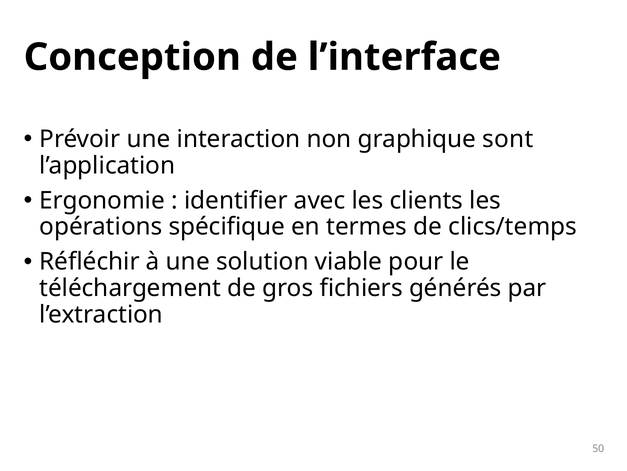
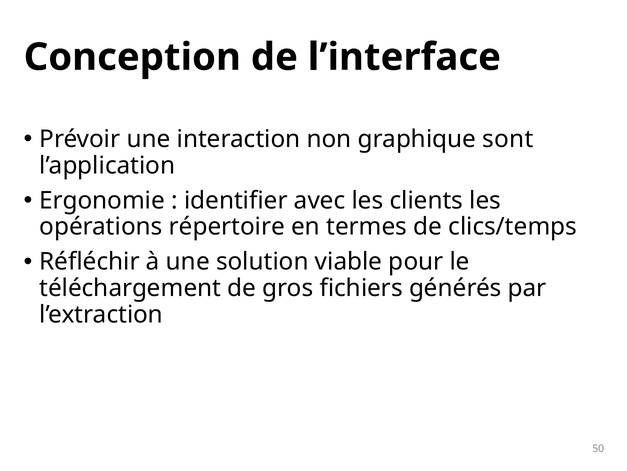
spécifique: spécifique -> répertoire
